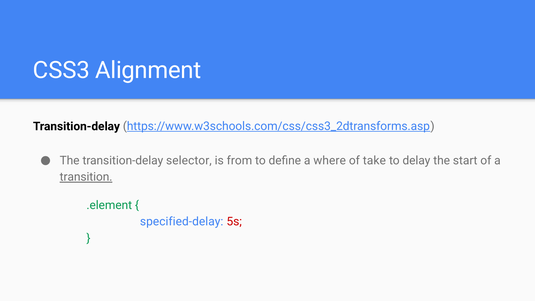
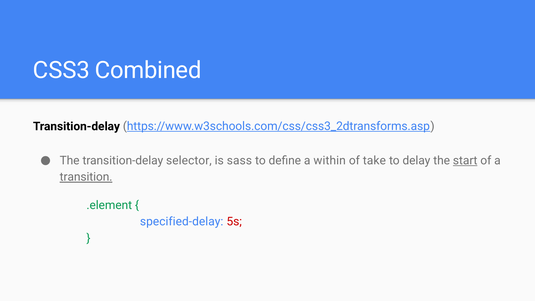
Alignment: Alignment -> Combined
from: from -> sass
where: where -> within
start underline: none -> present
